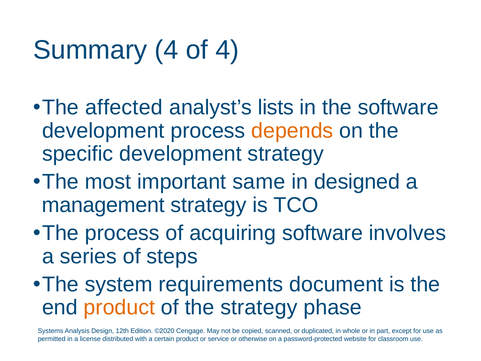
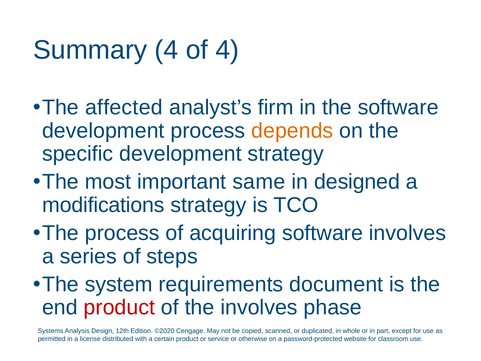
lists: lists -> firm
management: management -> modifications
product at (119, 307) colour: orange -> red
the strategy: strategy -> involves
